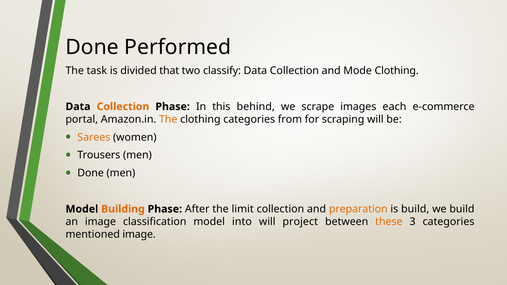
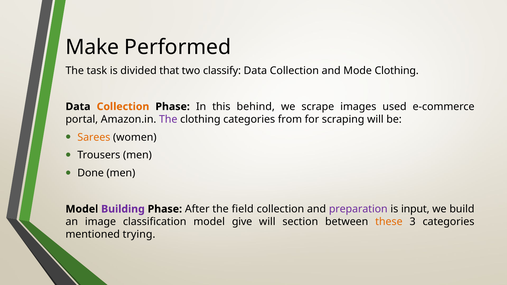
Done at (92, 47): Done -> Make
each: each -> used
The at (168, 119) colour: orange -> purple
Building colour: orange -> purple
limit: limit -> field
preparation colour: orange -> purple
is build: build -> input
into: into -> give
project: project -> section
mentioned image: image -> trying
